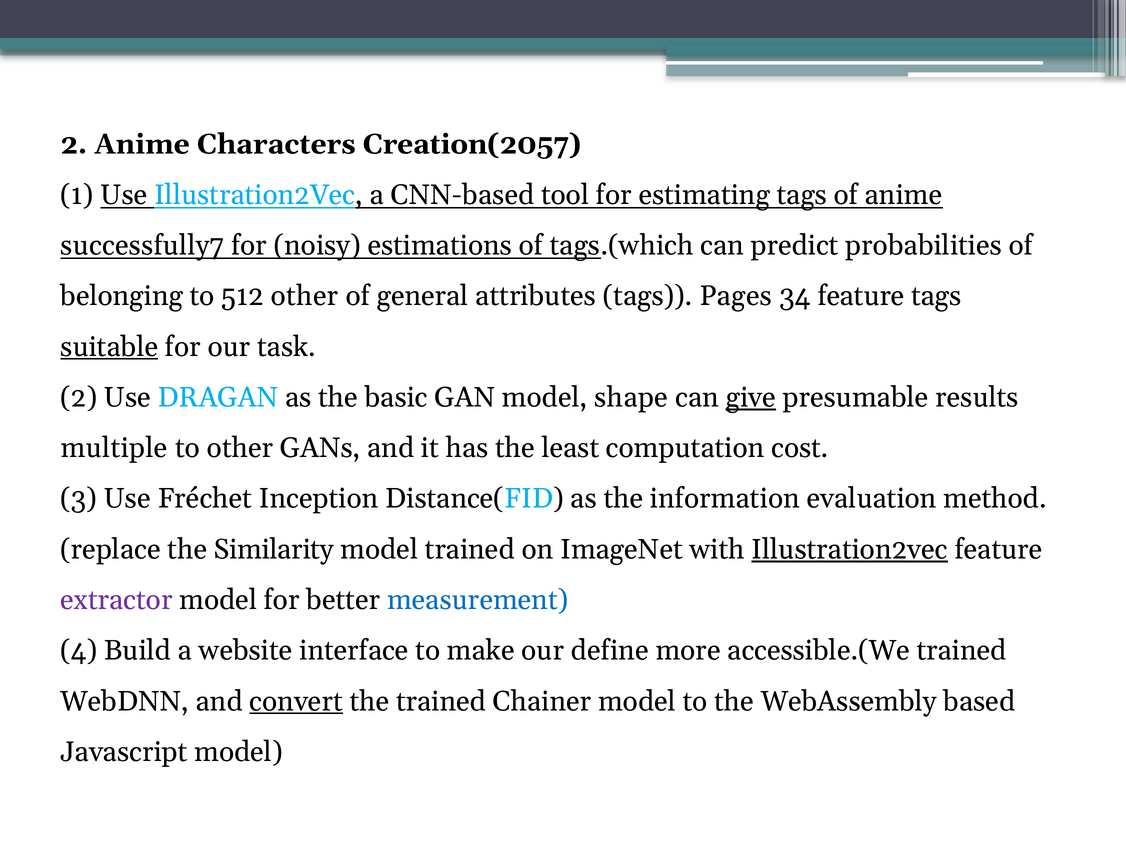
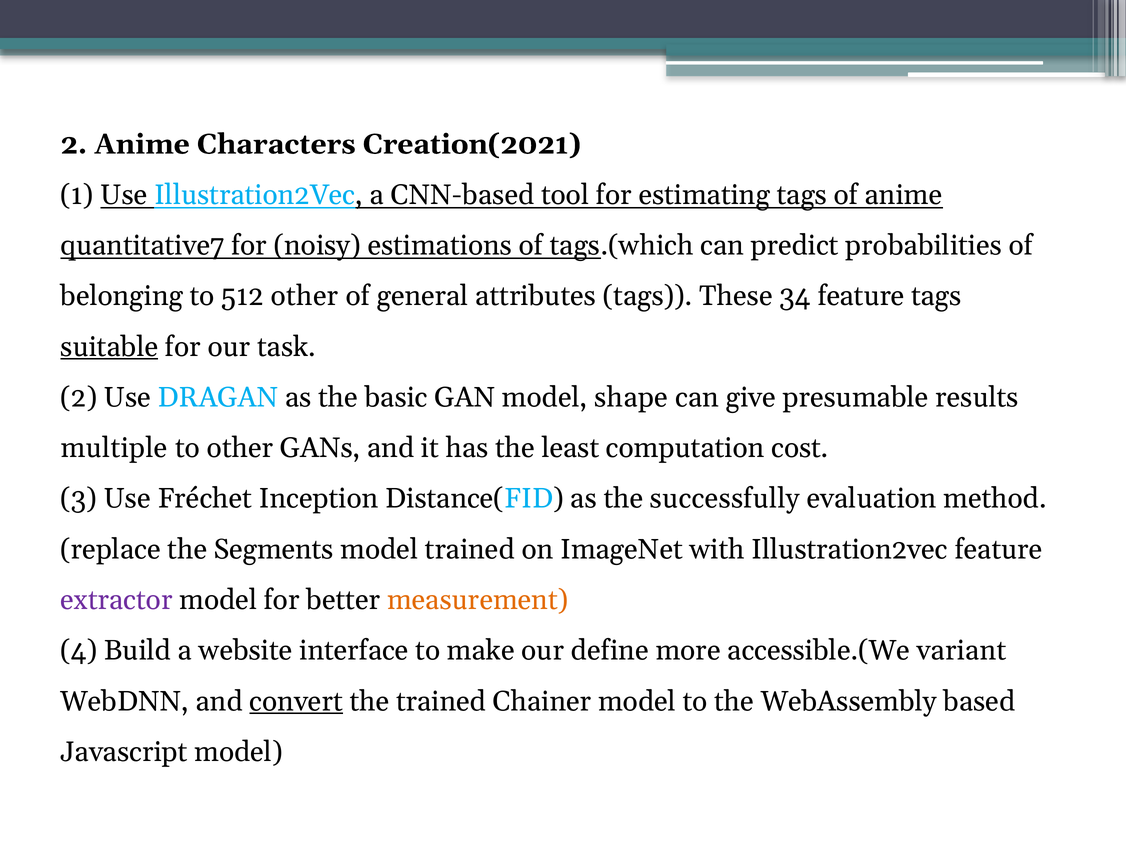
Creation(2057: Creation(2057 -> Creation(2021
successfully7: successfully7 -> quantitative7
Pages: Pages -> These
give underline: present -> none
information: information -> successfully
Similarity: Similarity -> Segments
Illustration2vec at (850, 550) underline: present -> none
measurement colour: blue -> orange
accessible.(We trained: trained -> variant
